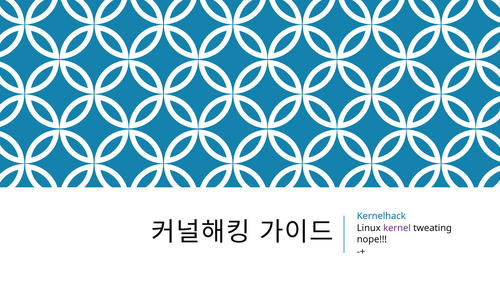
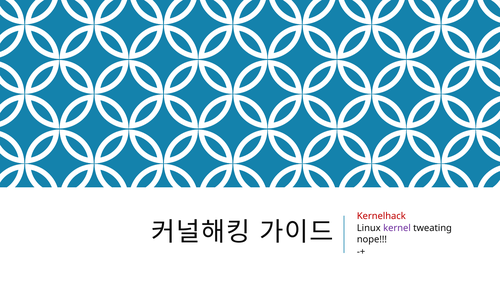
Kernelhack colour: blue -> red
